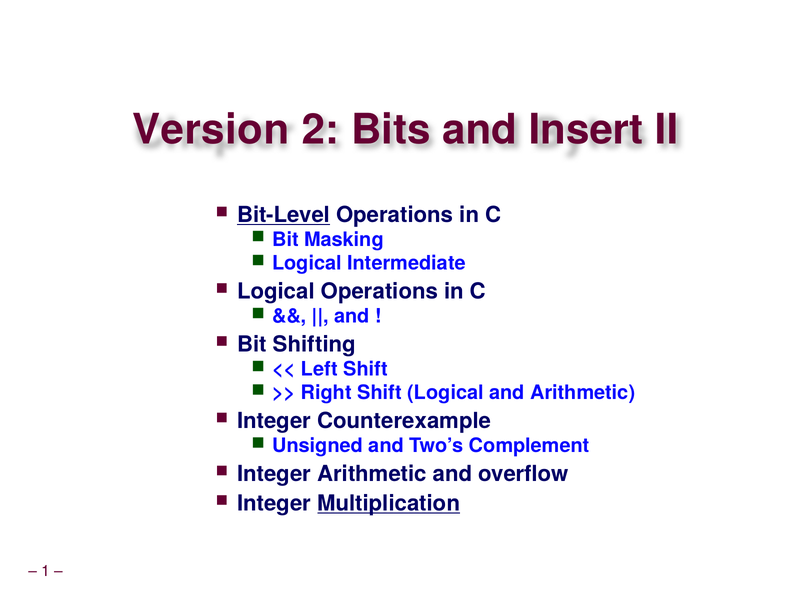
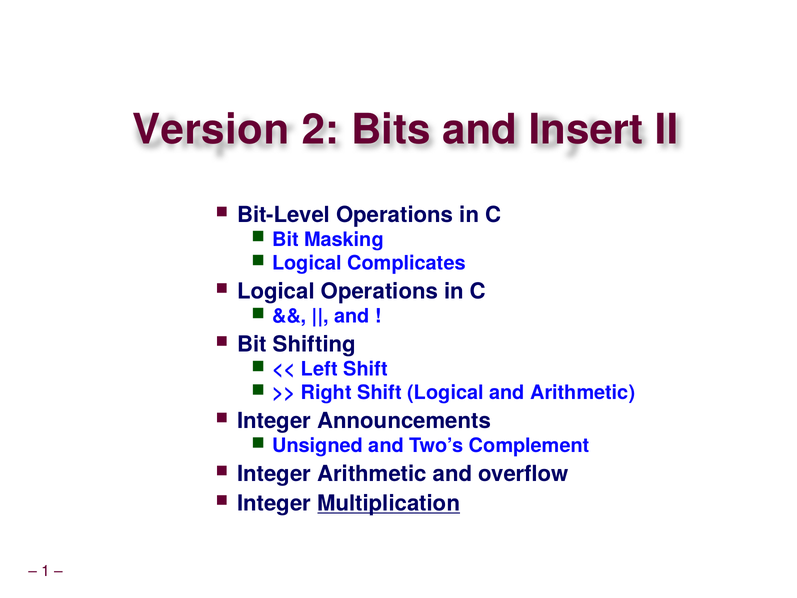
Bit-Level underline: present -> none
Intermediate: Intermediate -> Complicates
Counterexample: Counterexample -> Announcements
